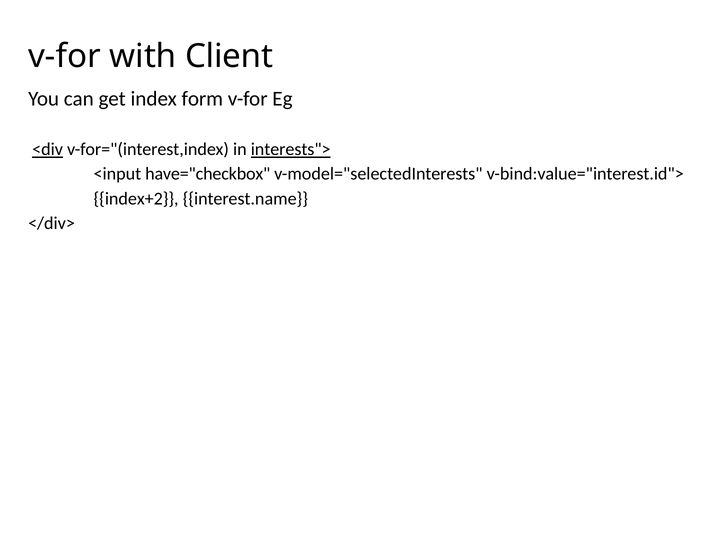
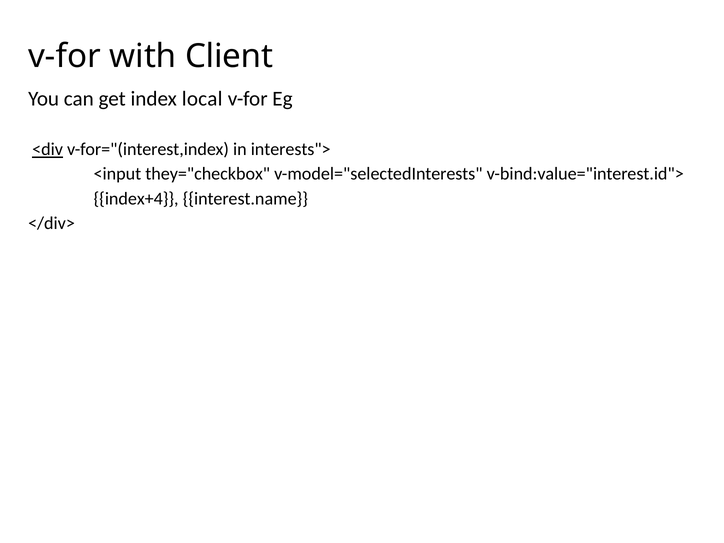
form: form -> local
interests"> underline: present -> none
have="checkbox: have="checkbox -> they="checkbox
index+2: index+2 -> index+4
